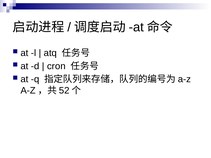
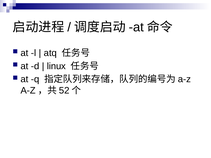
cron: cron -> linux
